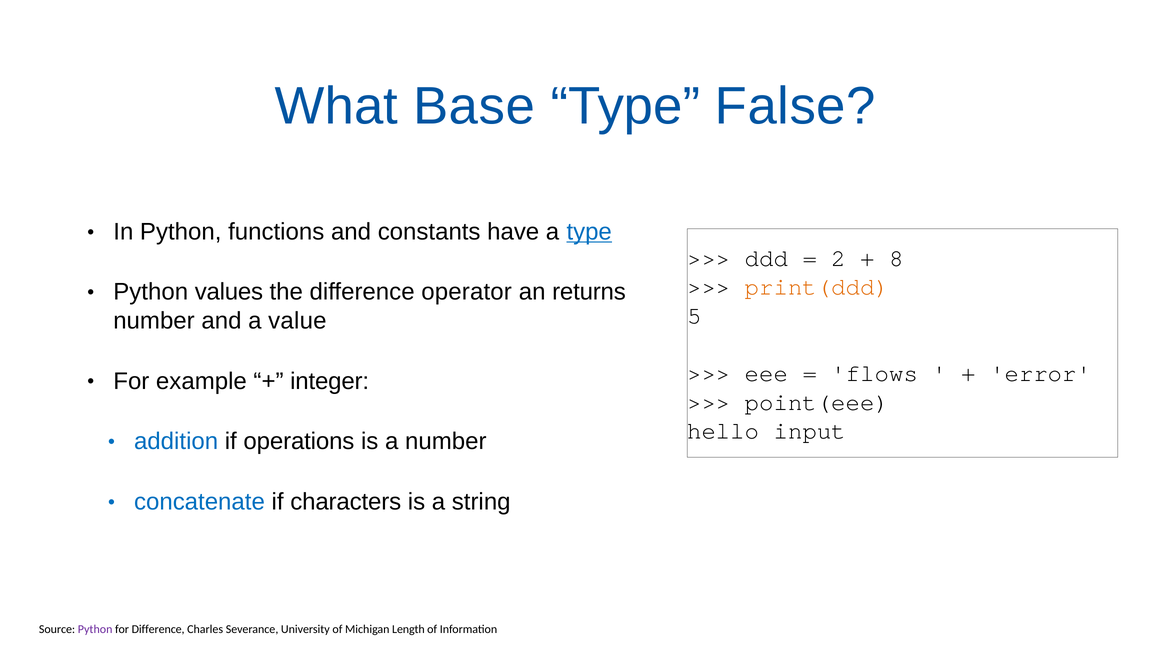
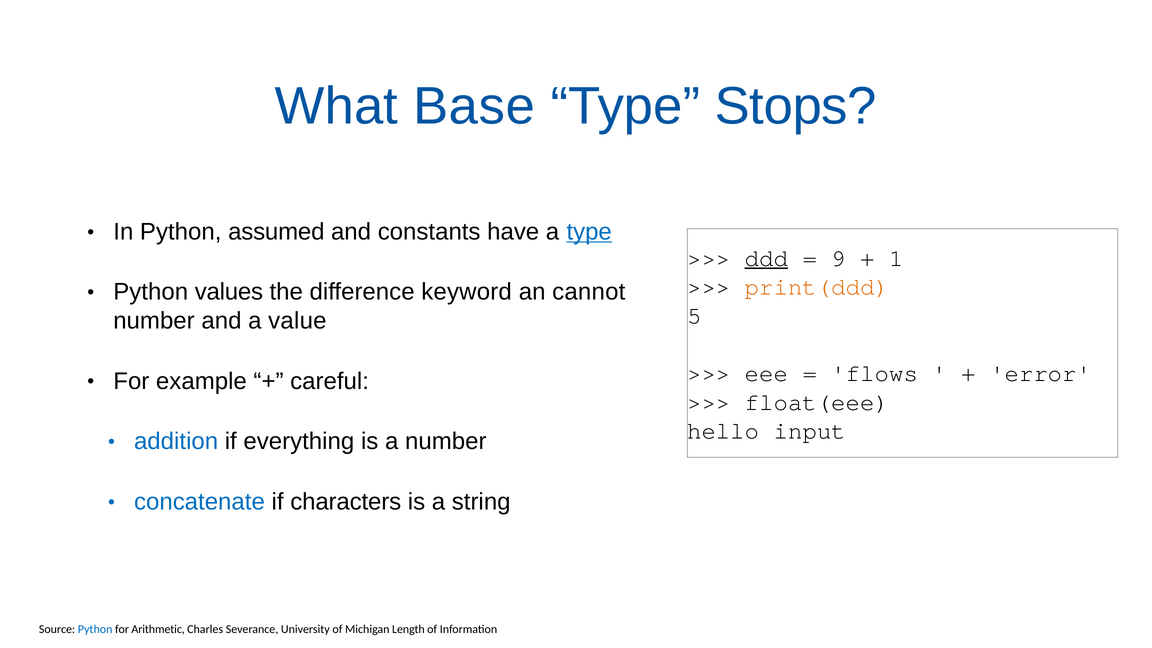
False: False -> Stops
functions: functions -> assumed
ddd underline: none -> present
2: 2 -> 9
8: 8 -> 1
operator: operator -> keyword
returns: returns -> cannot
integer: integer -> careful
point(eee: point(eee -> float(eee
operations: operations -> everything
Python at (95, 629) colour: purple -> blue
for Difference: Difference -> Arithmetic
